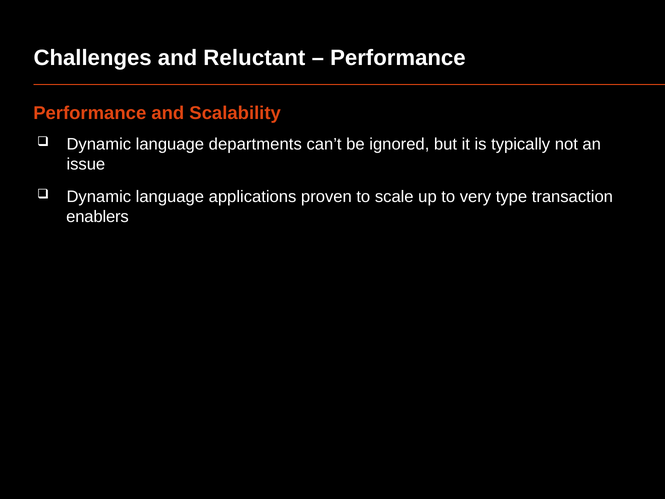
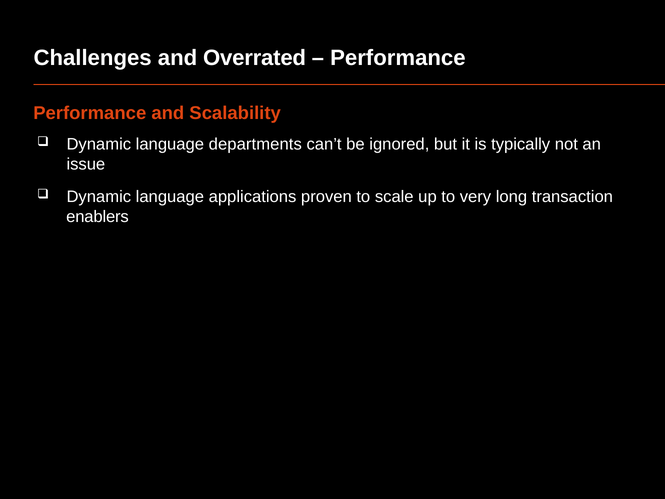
Reluctant: Reluctant -> Overrated
type: type -> long
